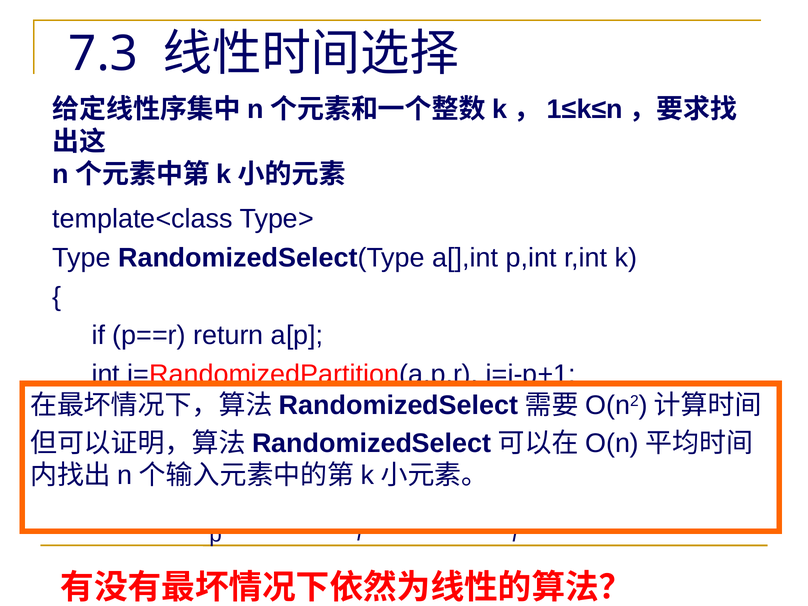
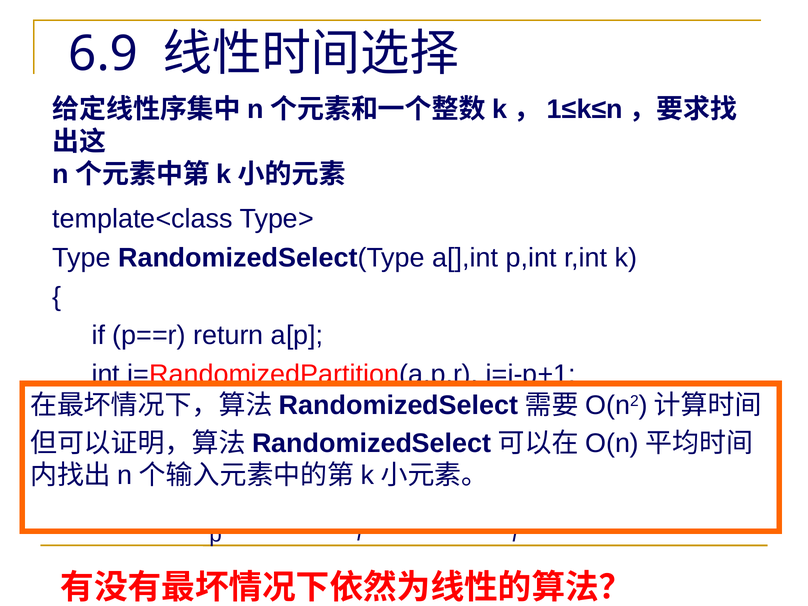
7.3: 7.3 -> 6.9
